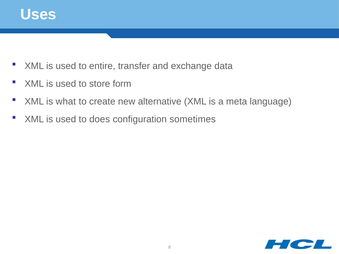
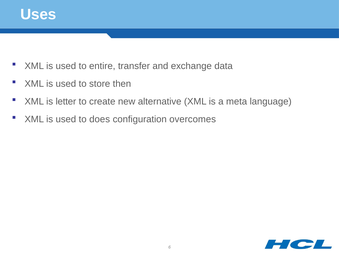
form: form -> then
what: what -> letter
sometimes: sometimes -> overcomes
